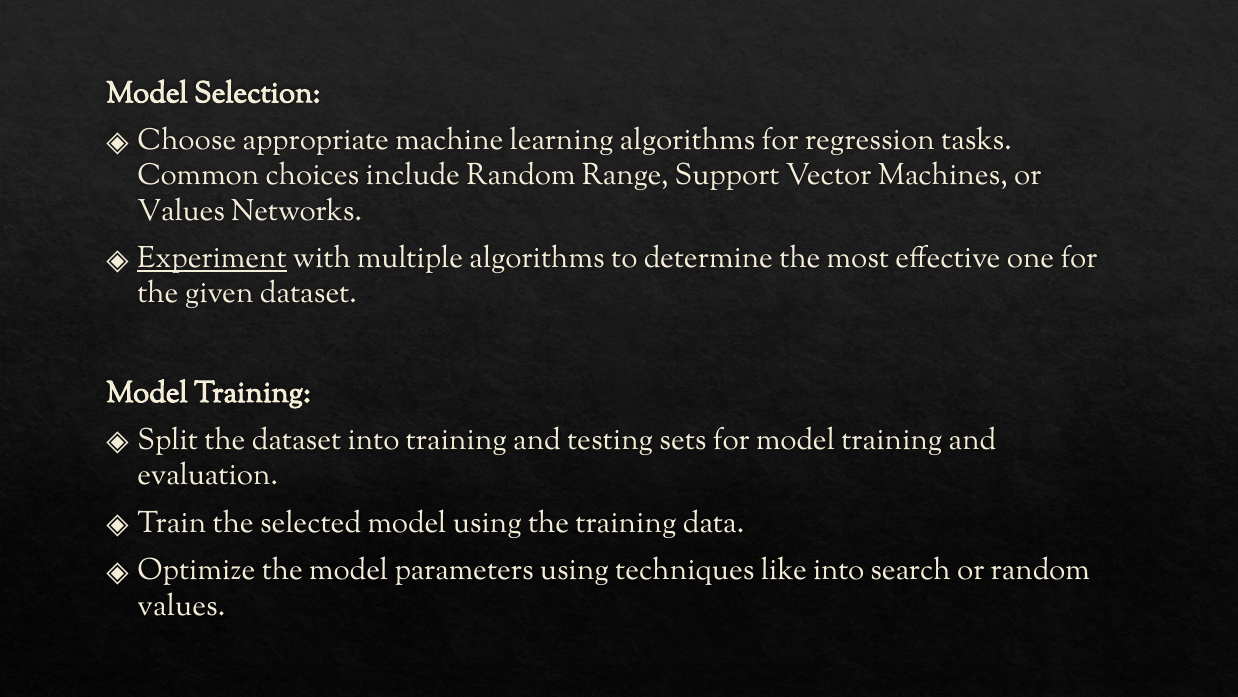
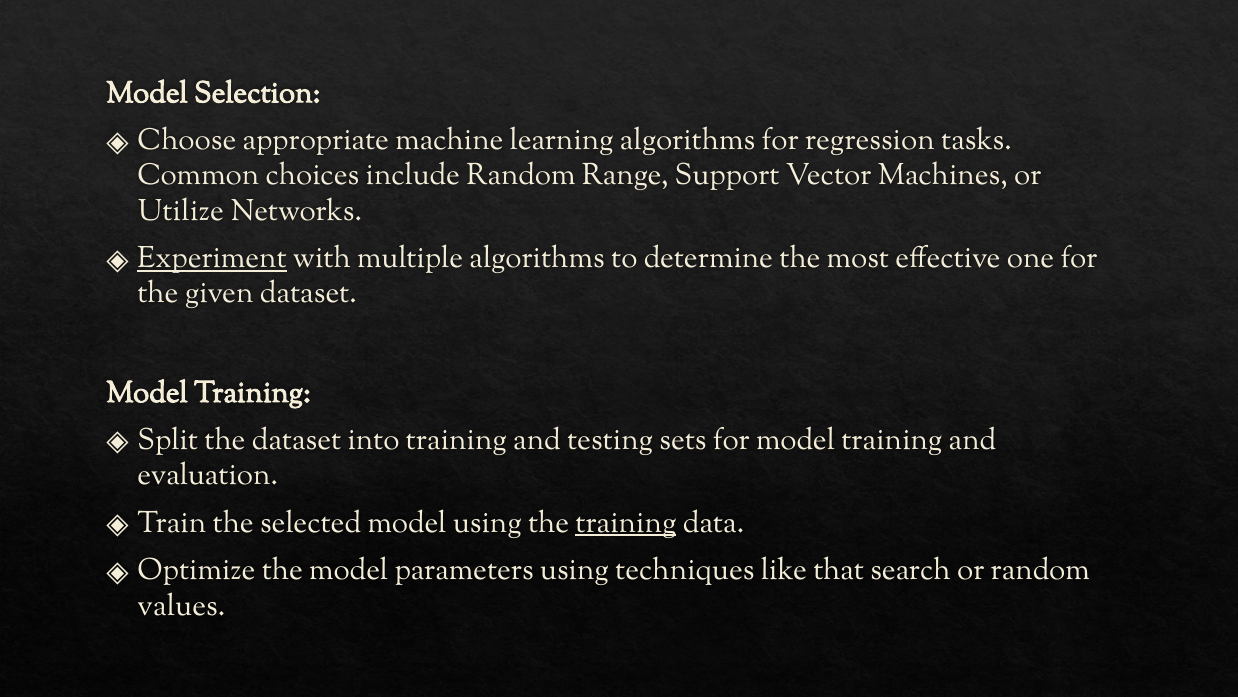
Values at (181, 210): Values -> Utilize
training at (626, 522) underline: none -> present
like into: into -> that
